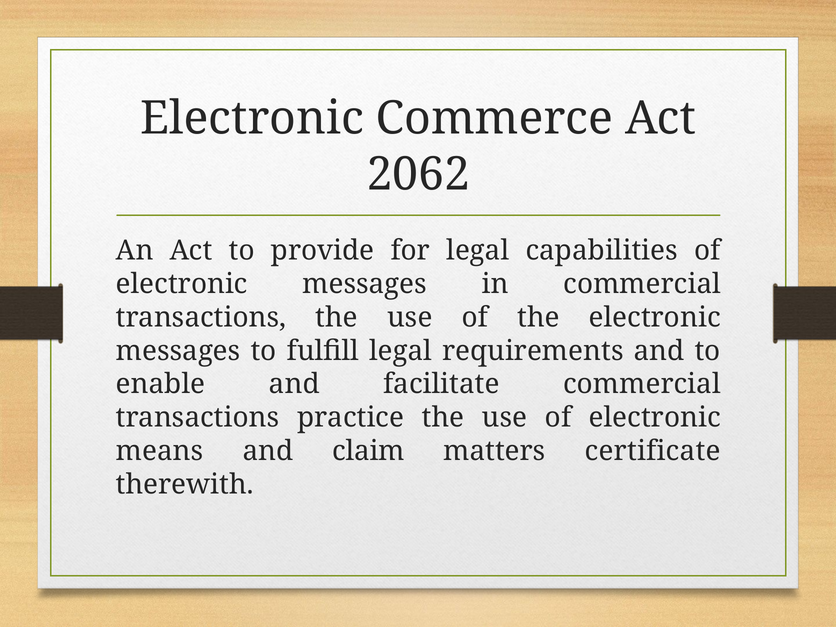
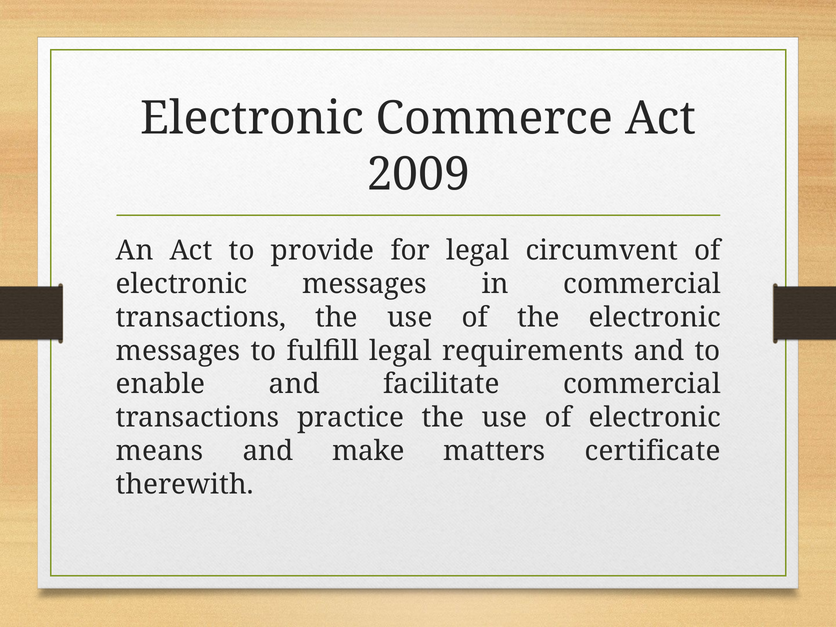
2062: 2062 -> 2009
capabilities: capabilities -> circumvent
claim: claim -> make
